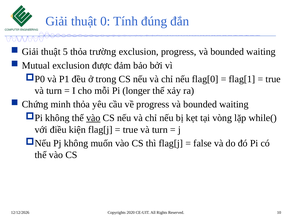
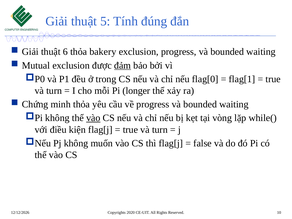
0: 0 -> 5
5: 5 -> 6
trường: trường -> bakery
đảm underline: none -> present
